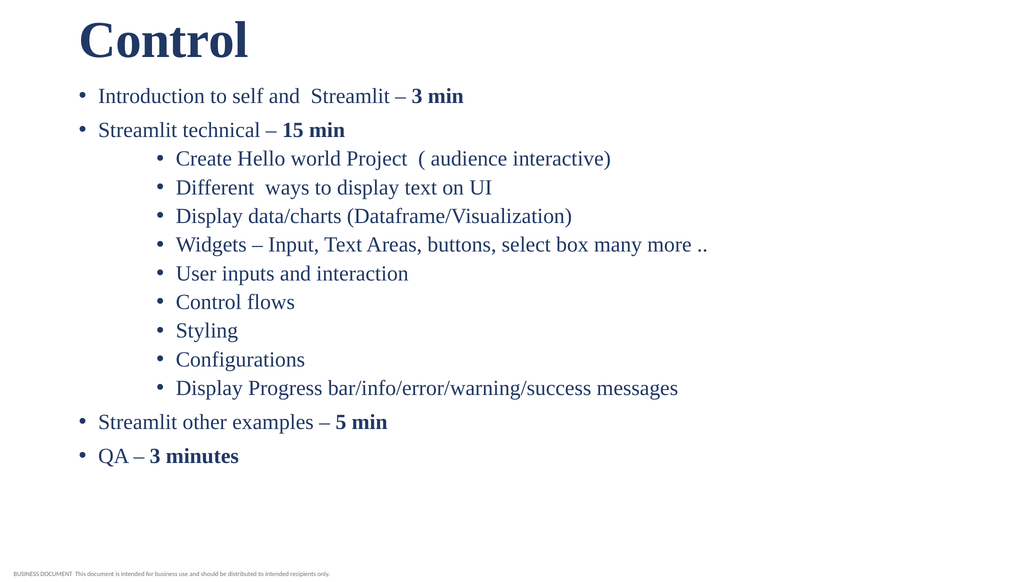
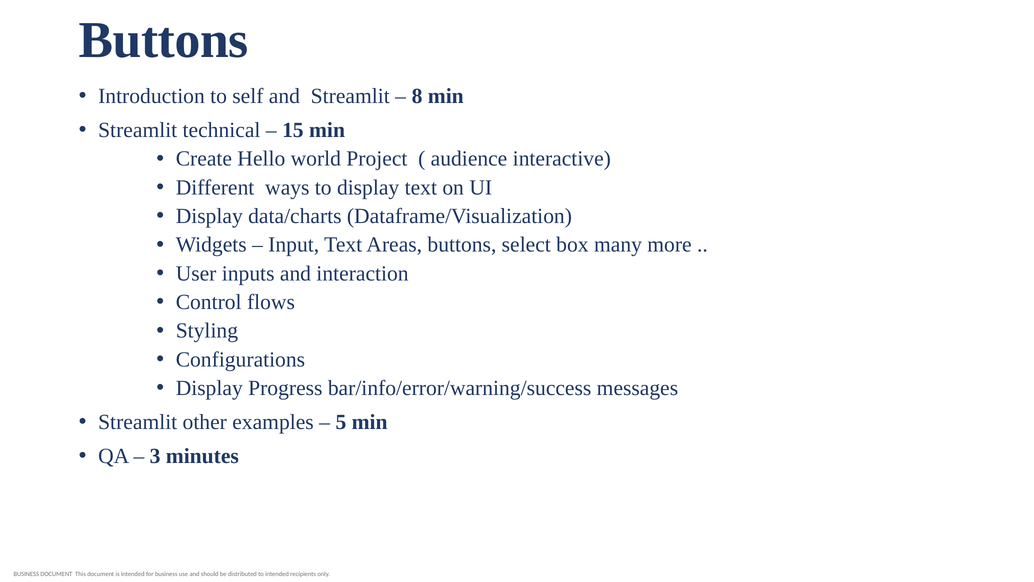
Control at (164, 40): Control -> Buttons
3 at (417, 96): 3 -> 8
